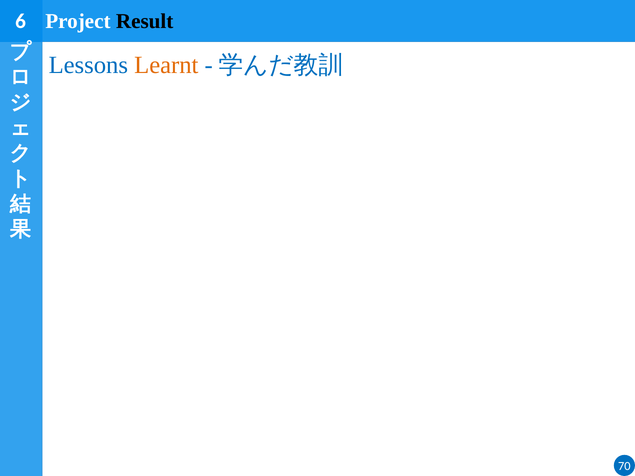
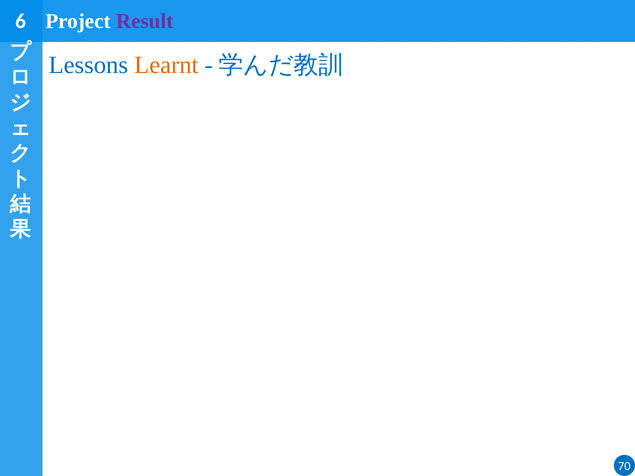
Result colour: black -> purple
